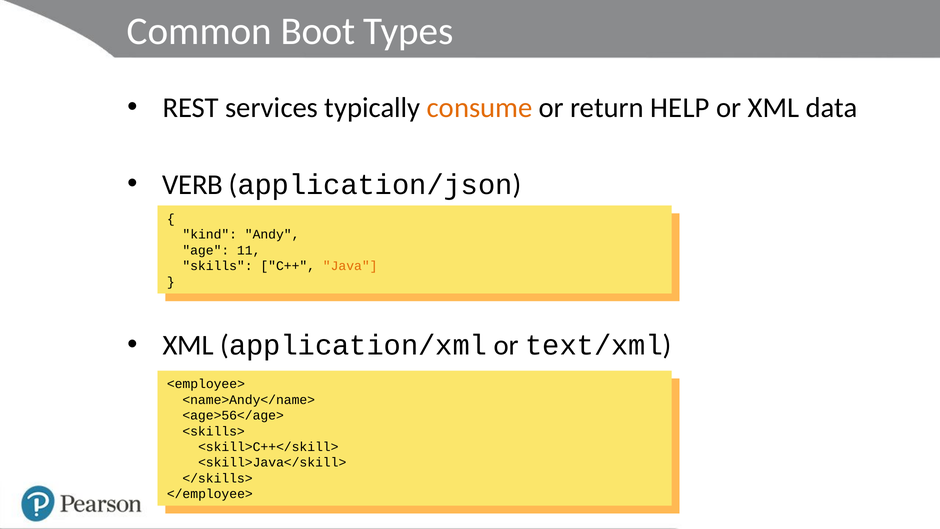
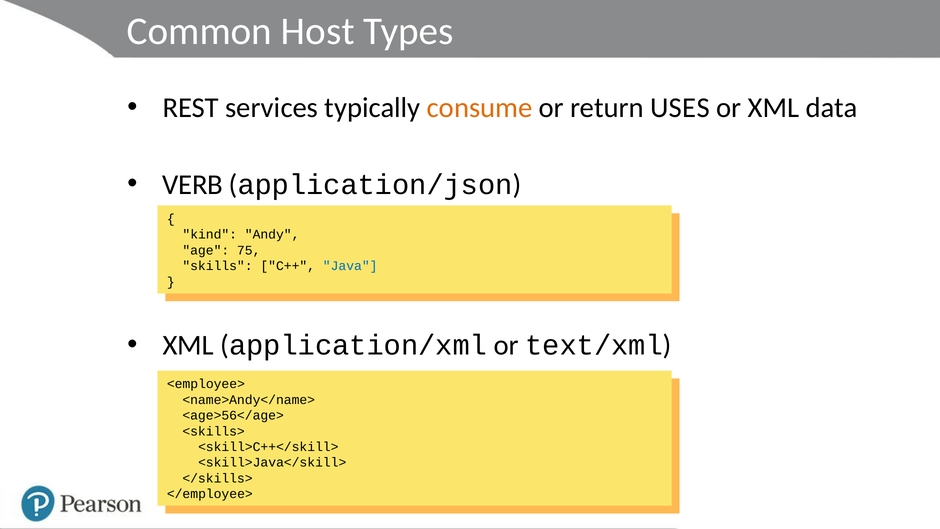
Boot: Boot -> Host
HELP: HELP -> USES
11: 11 -> 75
Java at (350, 266) colour: orange -> blue
